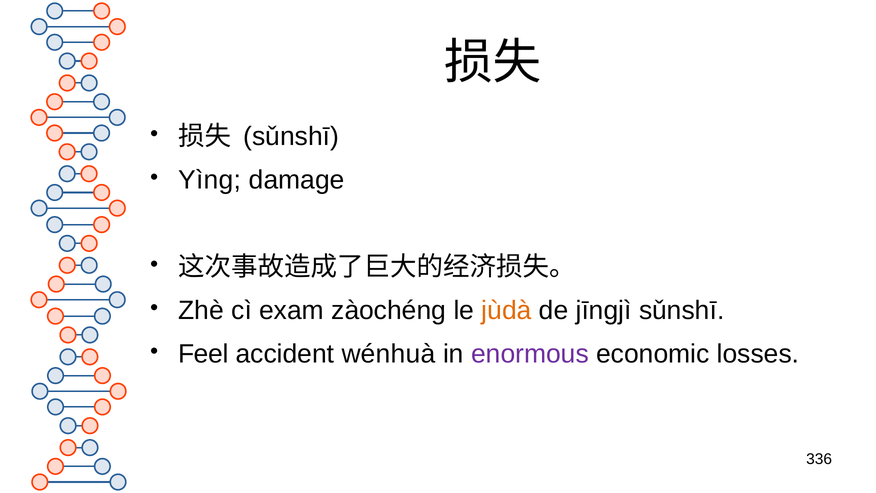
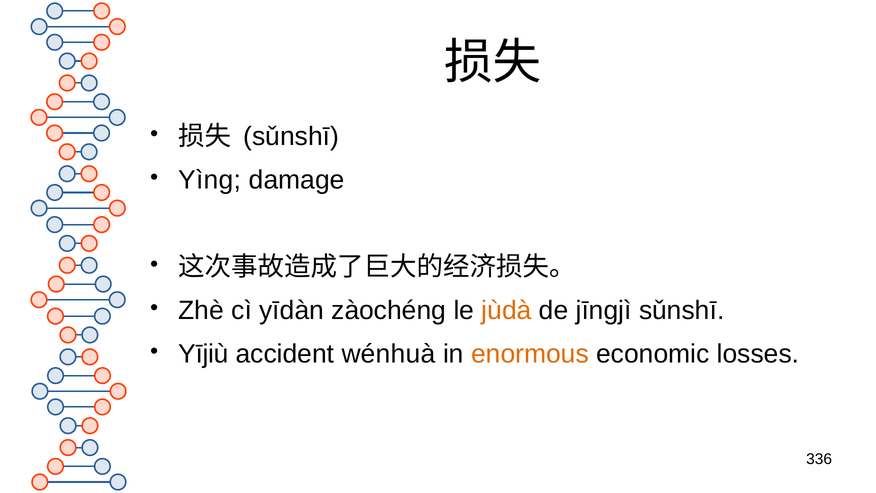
exam: exam -> yīdàn
Feel: Feel -> Yījiù
enormous colour: purple -> orange
